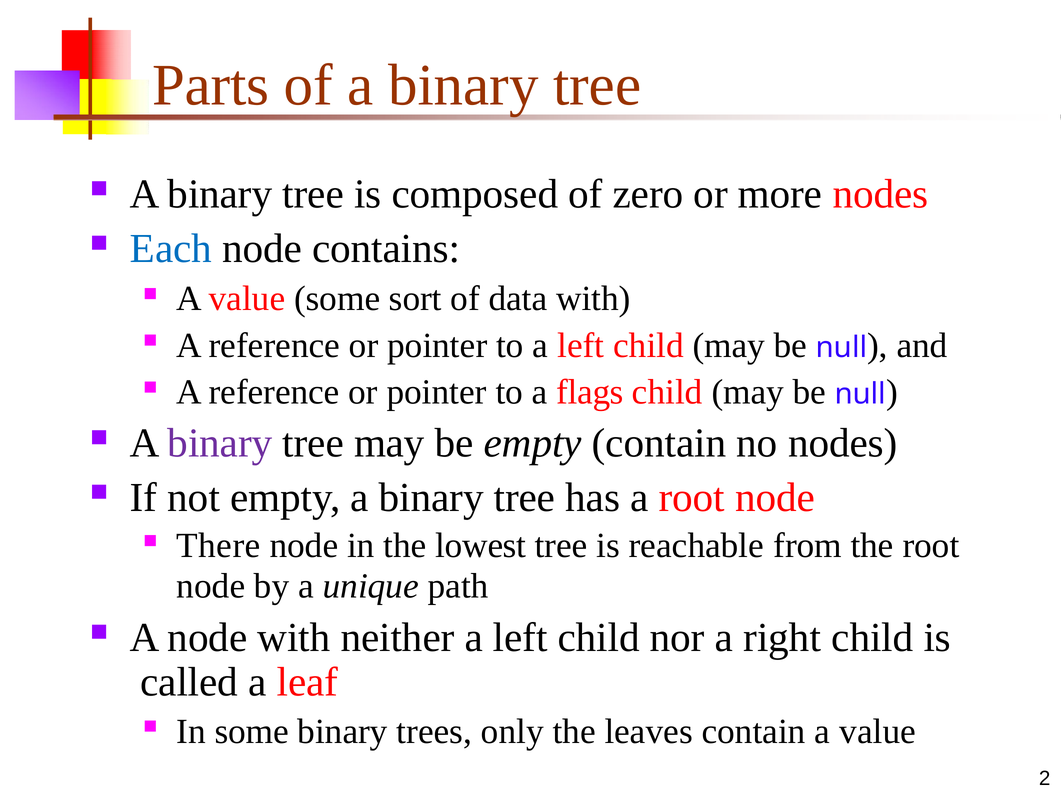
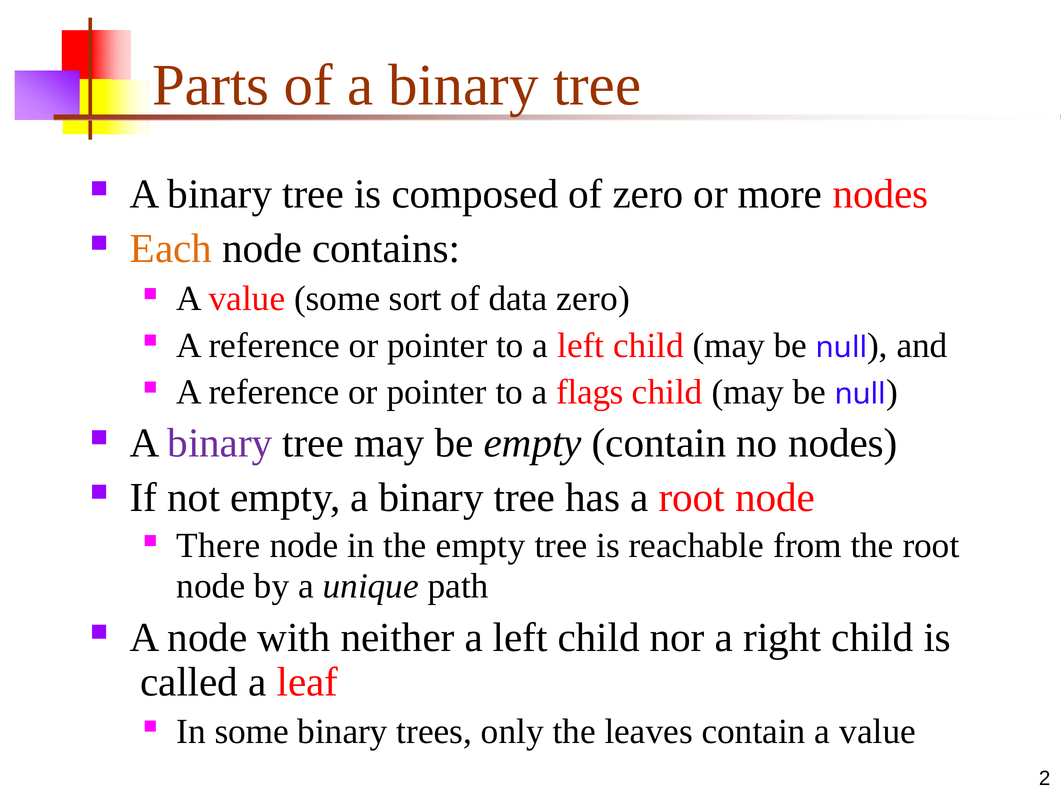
Each colour: blue -> orange
data with: with -> zero
the lowest: lowest -> empty
